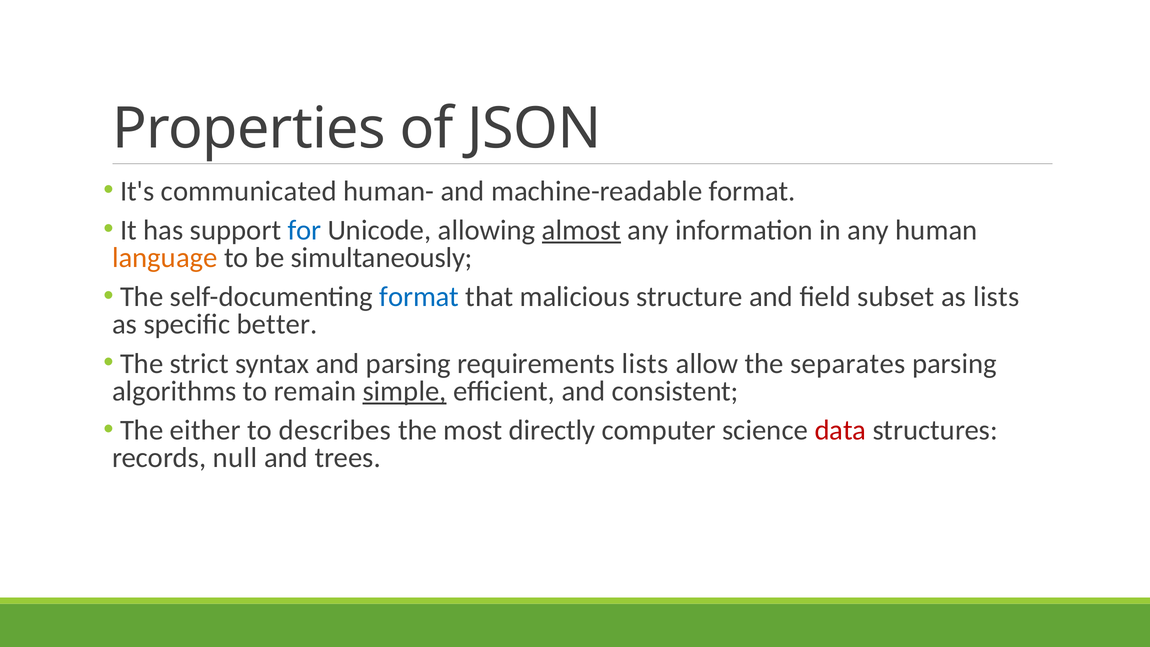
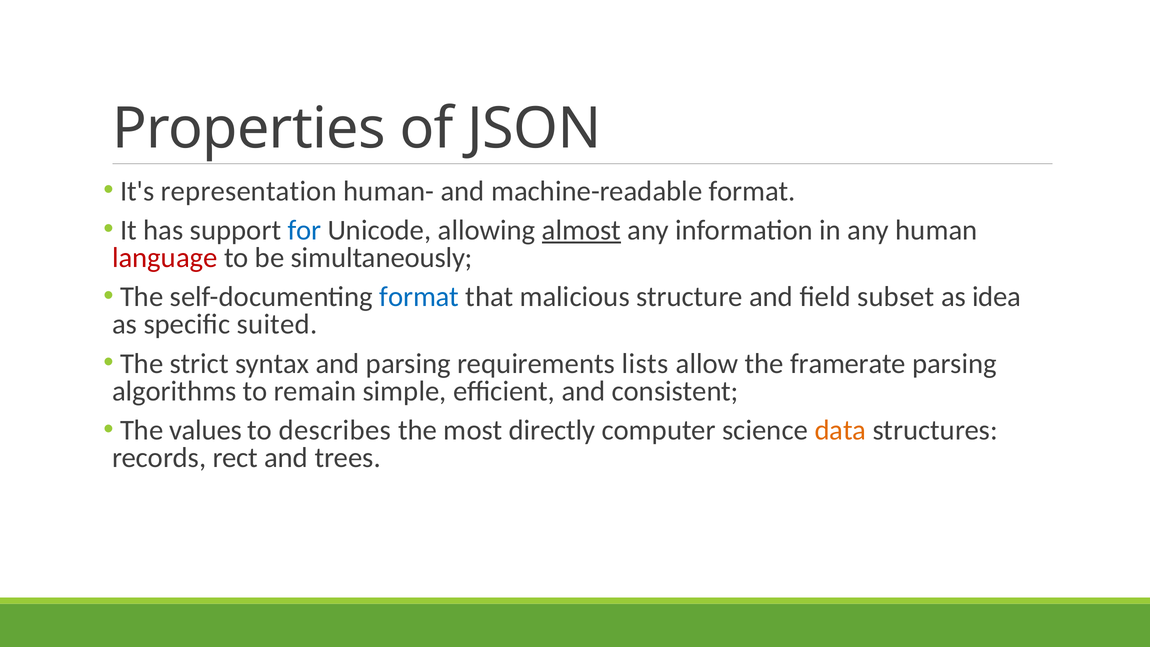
communicated: communicated -> representation
language colour: orange -> red
as lists: lists -> idea
better: better -> suited
separates: separates -> framerate
simple underline: present -> none
either: either -> values
data colour: red -> orange
null: null -> rect
